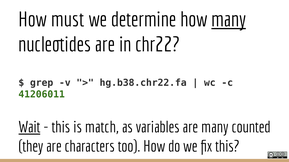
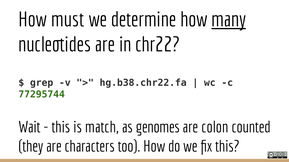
41206011: 41206011 -> 77295744
Wait underline: present -> none
variables: variables -> genomes
are many: many -> colon
